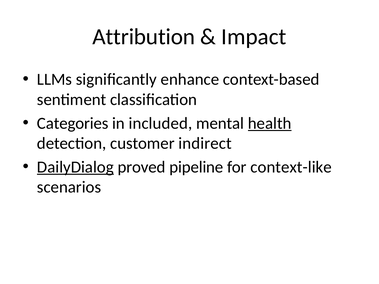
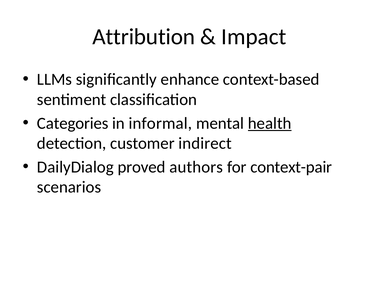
included: included -> informal
DailyDialog underline: present -> none
pipeline: pipeline -> authors
context-like: context-like -> context-pair
